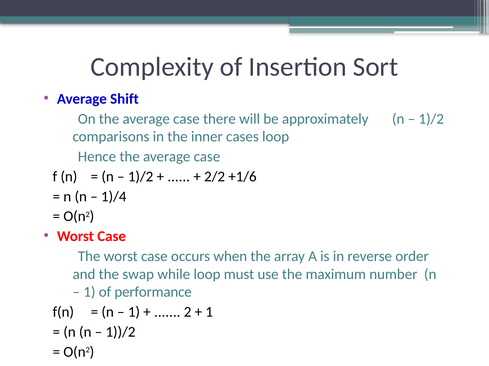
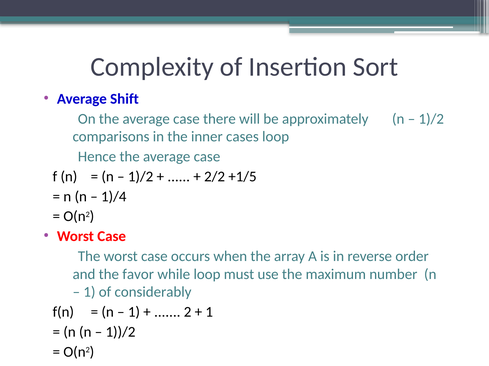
+1/6: +1/6 -> +1/5
swap: swap -> favor
performance: performance -> considerably
